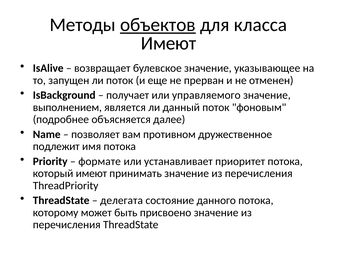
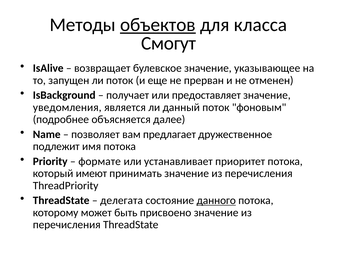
Имеют at (169, 43): Имеют -> Смогут
управляемого: управляемого -> предоставляет
выполнением: выполнением -> уведомления
противном: противном -> предлагает
данного underline: none -> present
